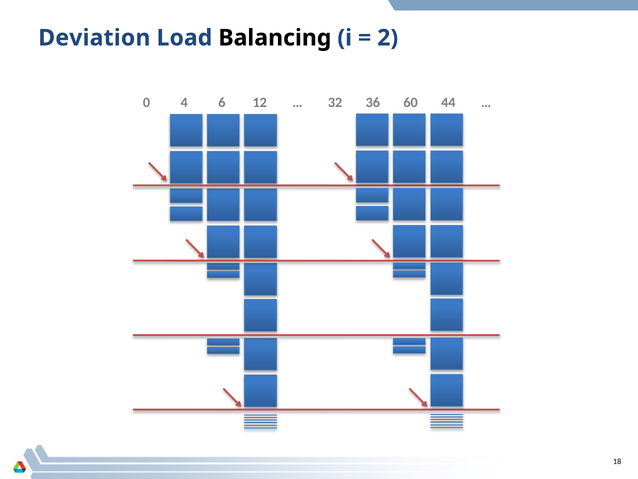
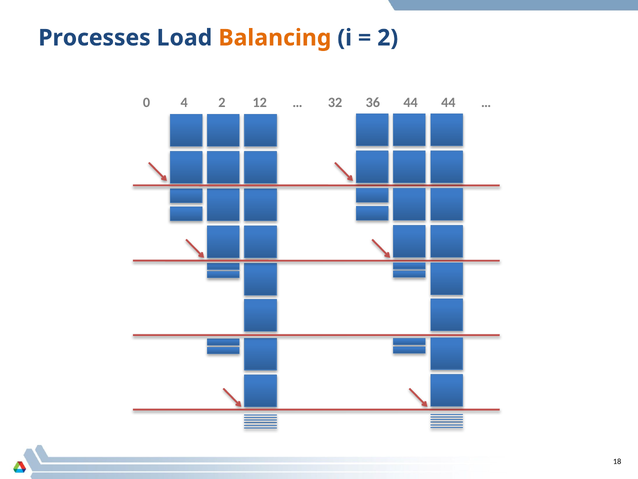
Deviation: Deviation -> Processes
Balancing colour: black -> orange
4 6: 6 -> 2
36 60: 60 -> 44
